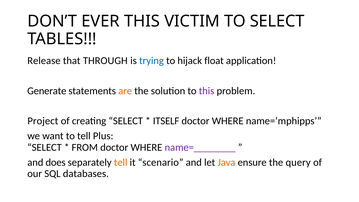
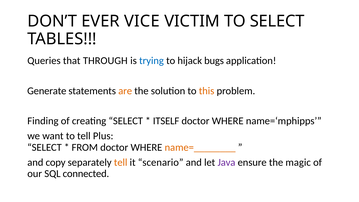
EVER THIS: THIS -> VICE
Release: Release -> Queries
float: float -> bugs
this at (207, 91) colour: purple -> orange
Project: Project -> Finding
name=________ colour: purple -> orange
does: does -> copy
Java colour: orange -> purple
query: query -> magic
databases: databases -> connected
